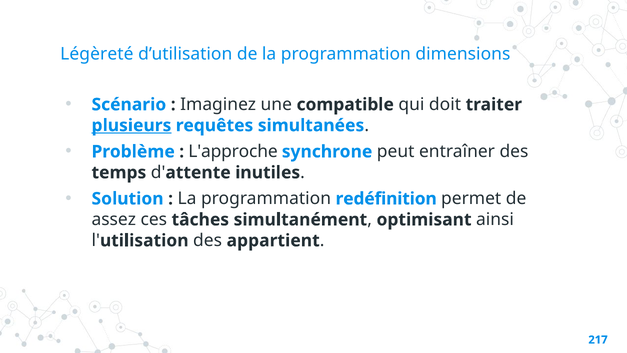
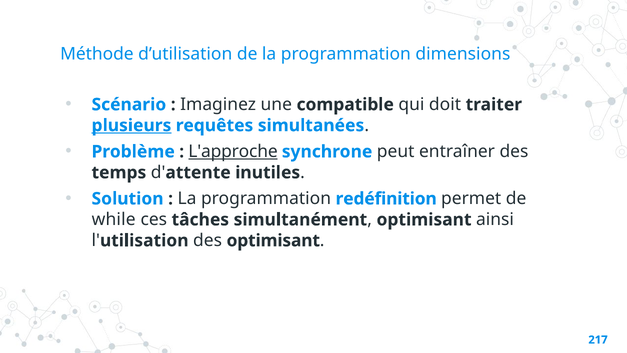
Légèreté: Légèreté -> Méthode
L'approche underline: none -> present
assez: assez -> while
des appartient: appartient -> optimisant
